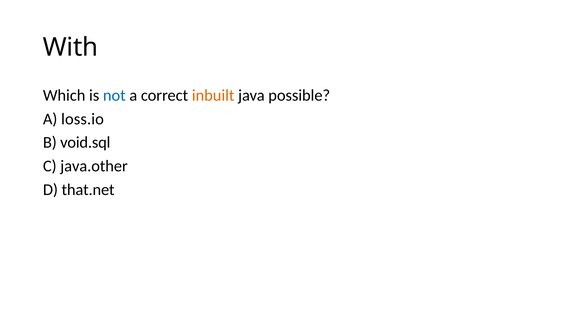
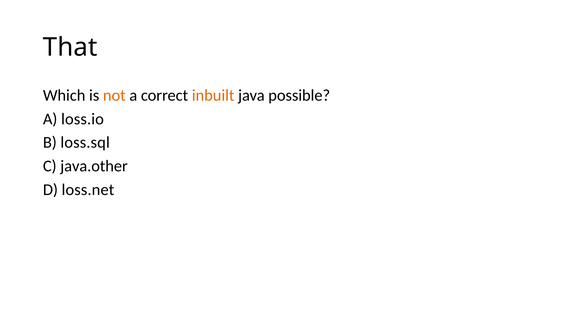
With: With -> That
not colour: blue -> orange
void.sql: void.sql -> loss.sql
that.net: that.net -> loss.net
